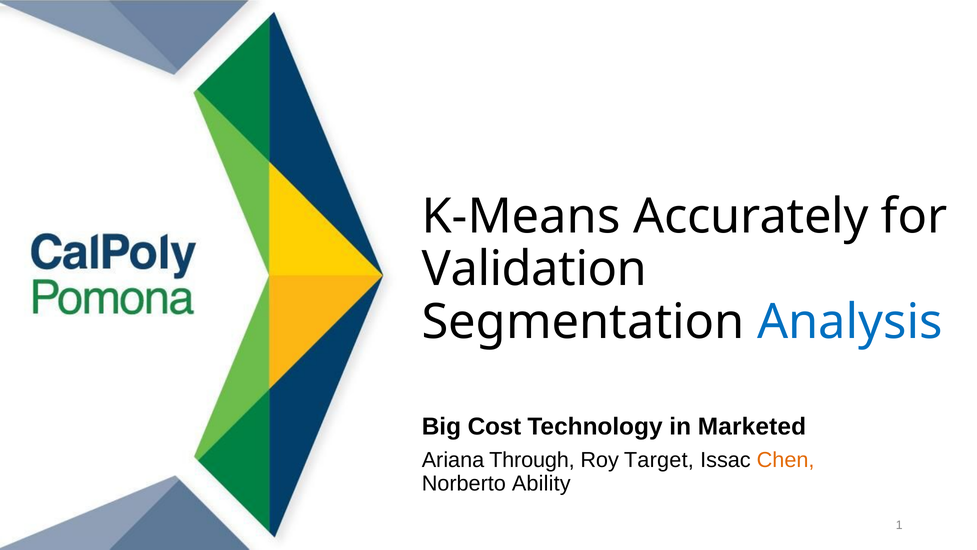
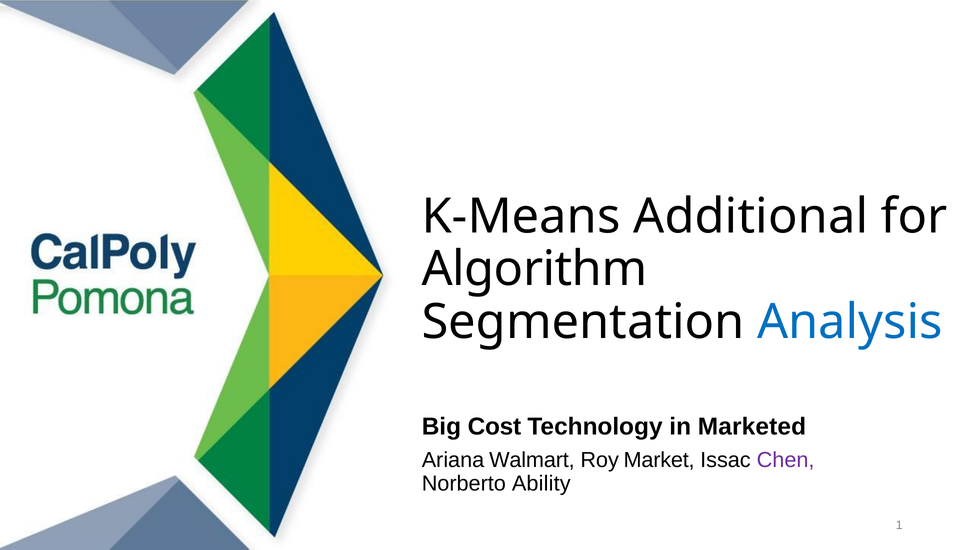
Accurately: Accurately -> Additional
Validation: Validation -> Algorithm
Through: Through -> Walmart
Target: Target -> Market
Chen colour: orange -> purple
